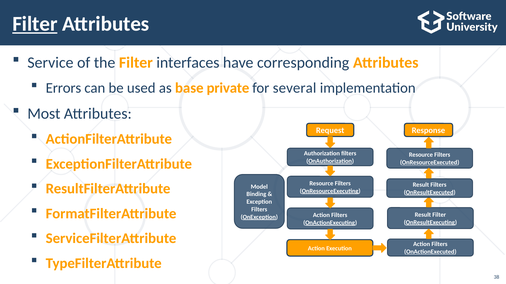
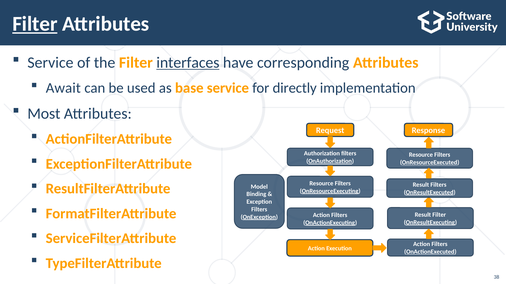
interfaces underline: none -> present
Errors: Errors -> Await
base private: private -> service
several: several -> directly
